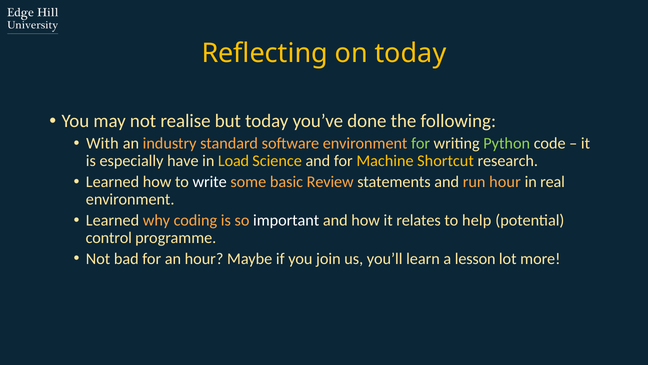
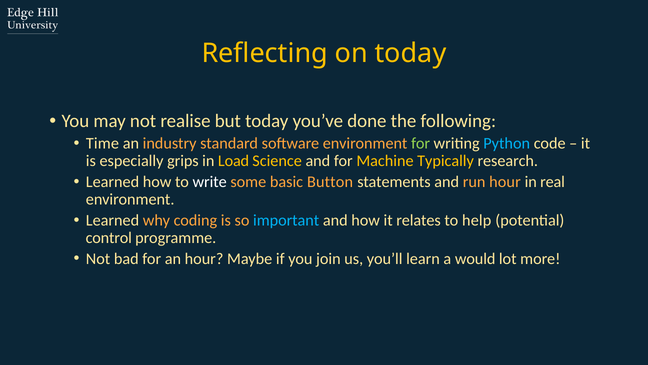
With: With -> Time
Python colour: light green -> light blue
have: have -> grips
Shortcut: Shortcut -> Typically
Review: Review -> Button
important colour: white -> light blue
lesson: lesson -> would
